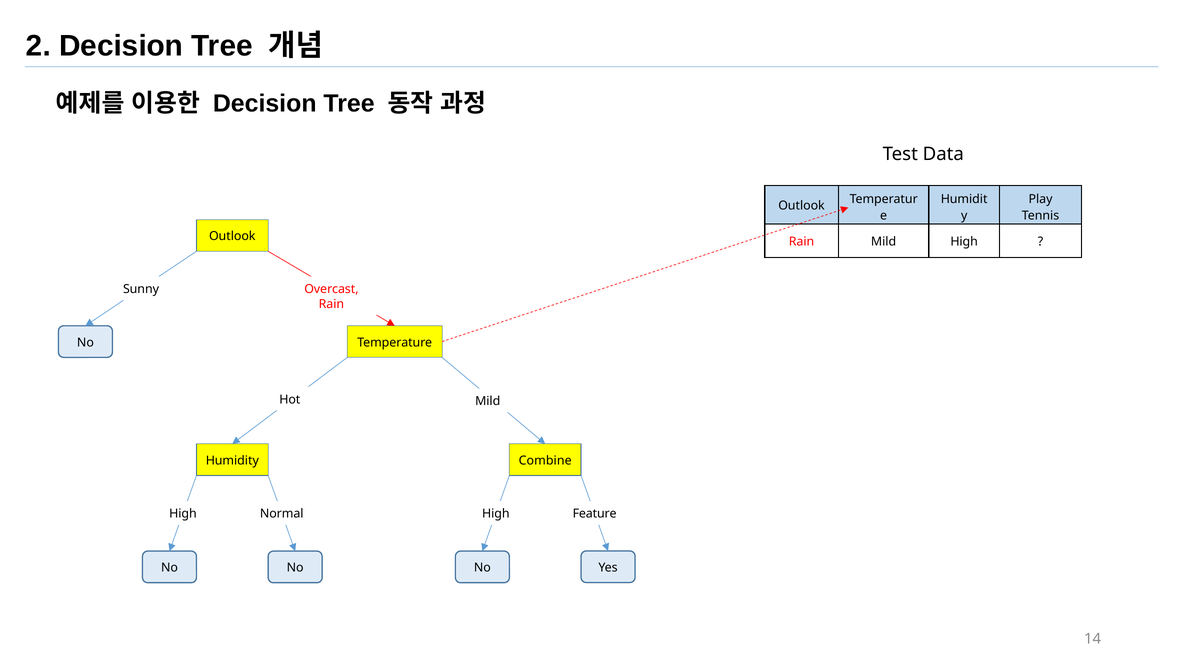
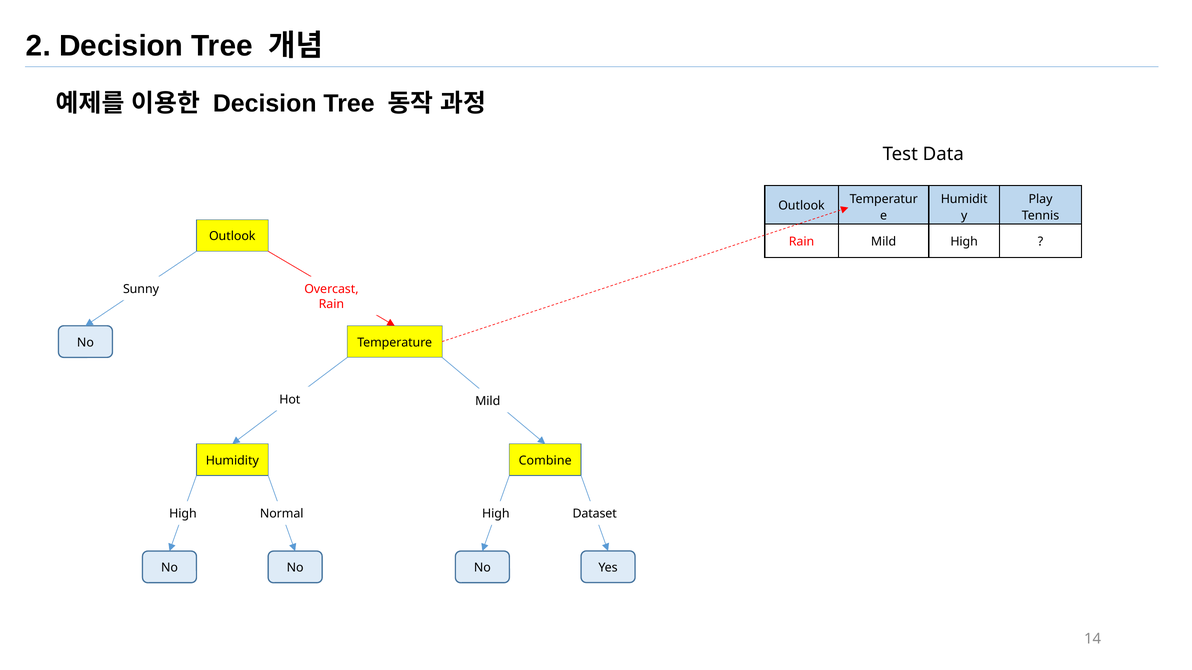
Feature: Feature -> Dataset
